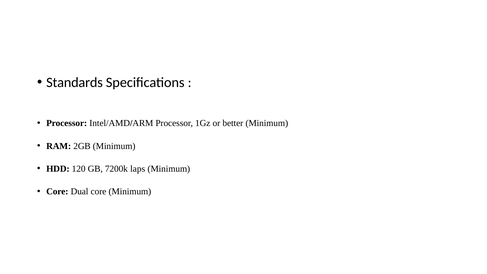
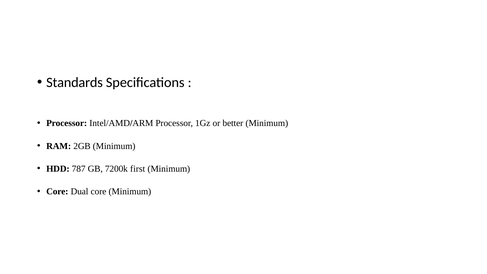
120: 120 -> 787
laps: laps -> first
